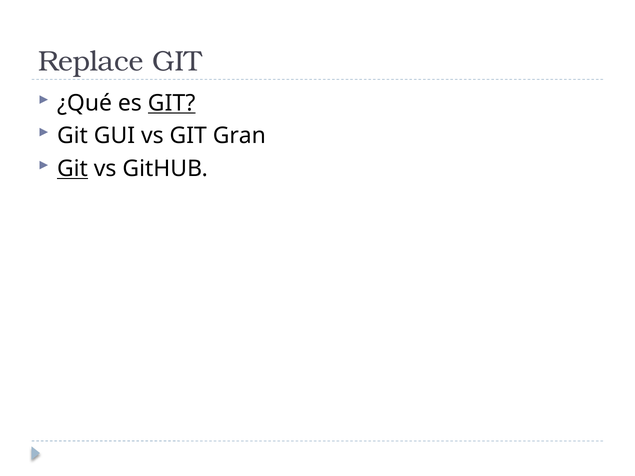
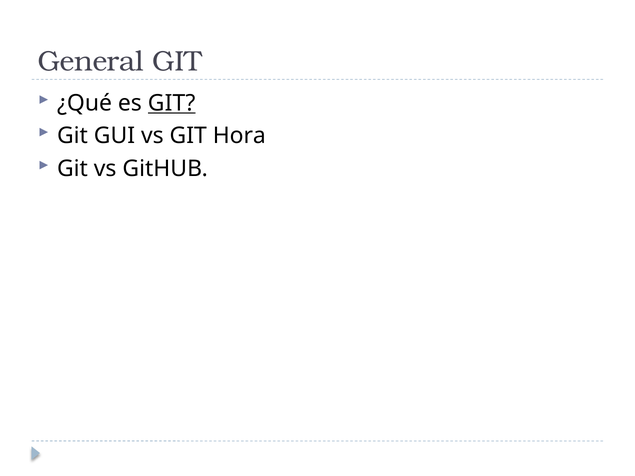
Replace: Replace -> General
Gran: Gran -> Hora
Git at (72, 169) underline: present -> none
